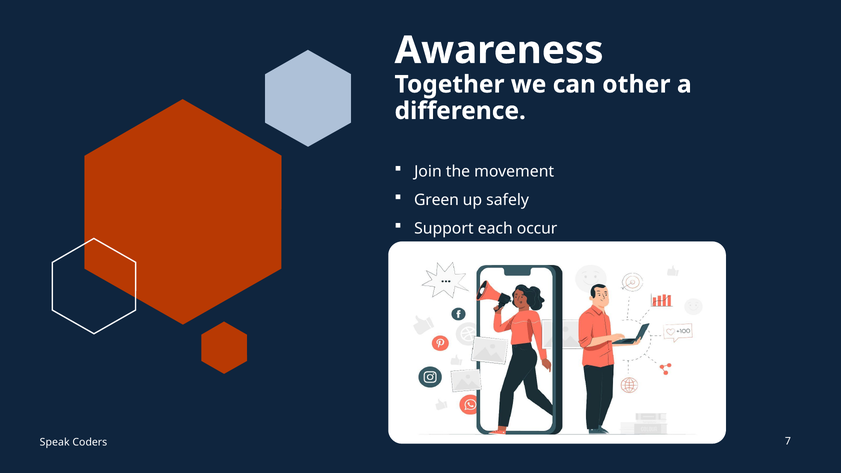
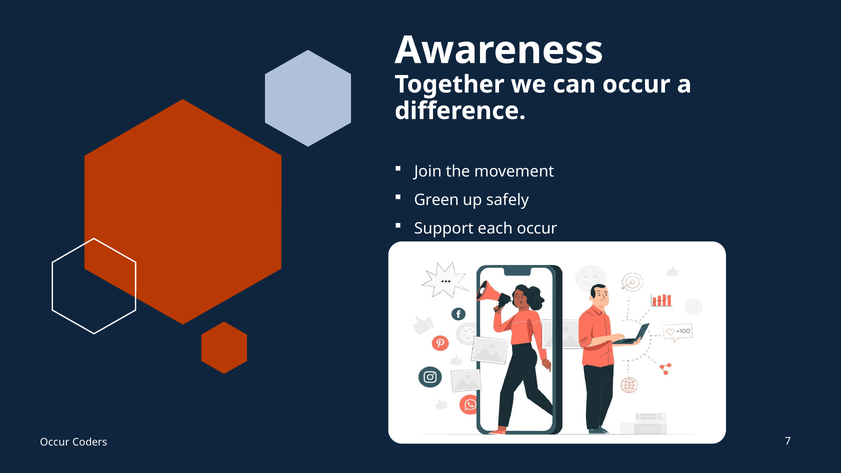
can other: other -> occur
Speak at (55, 442): Speak -> Occur
